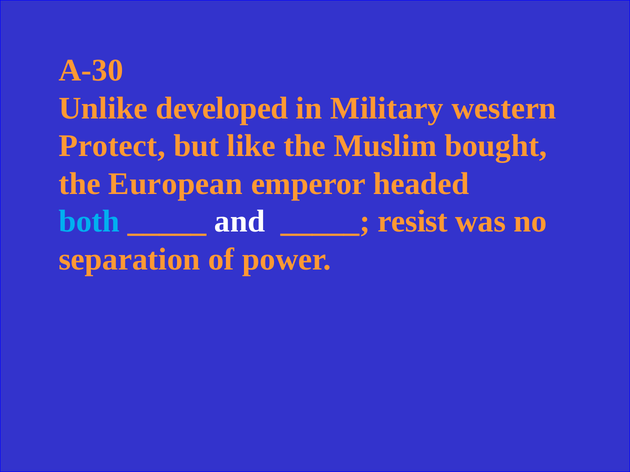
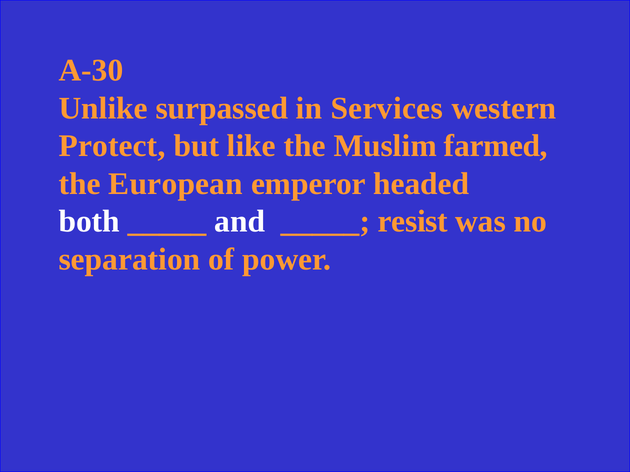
developed: developed -> surpassed
Military: Military -> Services
bought: bought -> farmed
both colour: light blue -> white
